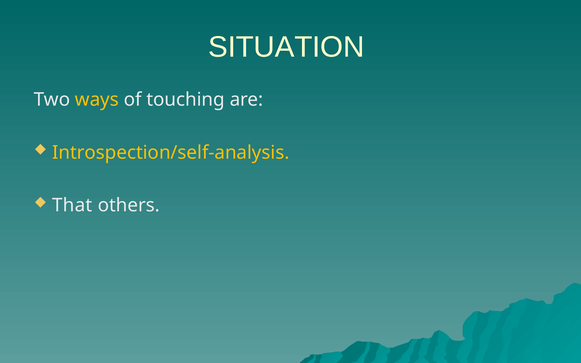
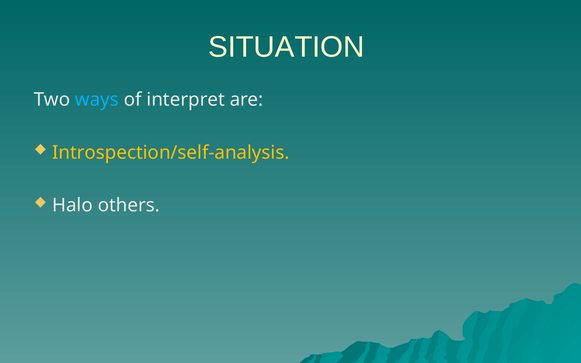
ways colour: yellow -> light blue
touching: touching -> interpret
That: That -> Halo
